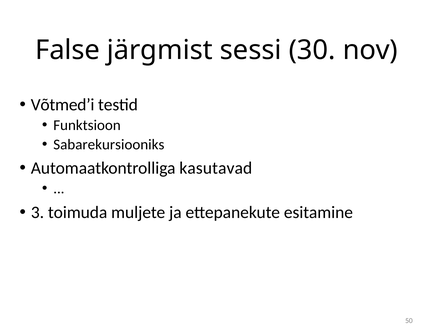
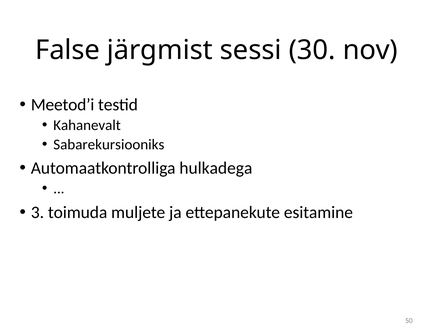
Võtmed’i: Võtmed’i -> Meetod’i
Funktsioon: Funktsioon -> Kahanevalt
kasutavad: kasutavad -> hulkadega
